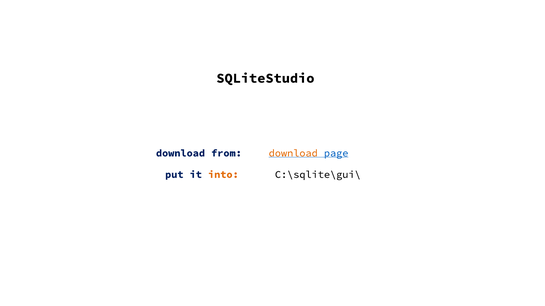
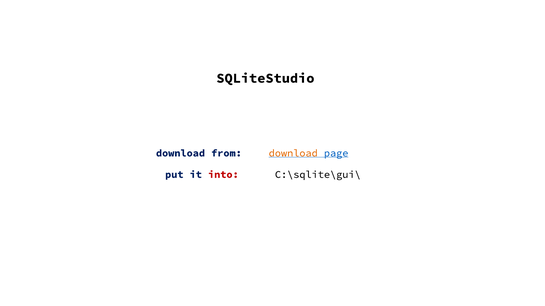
into colour: orange -> red
